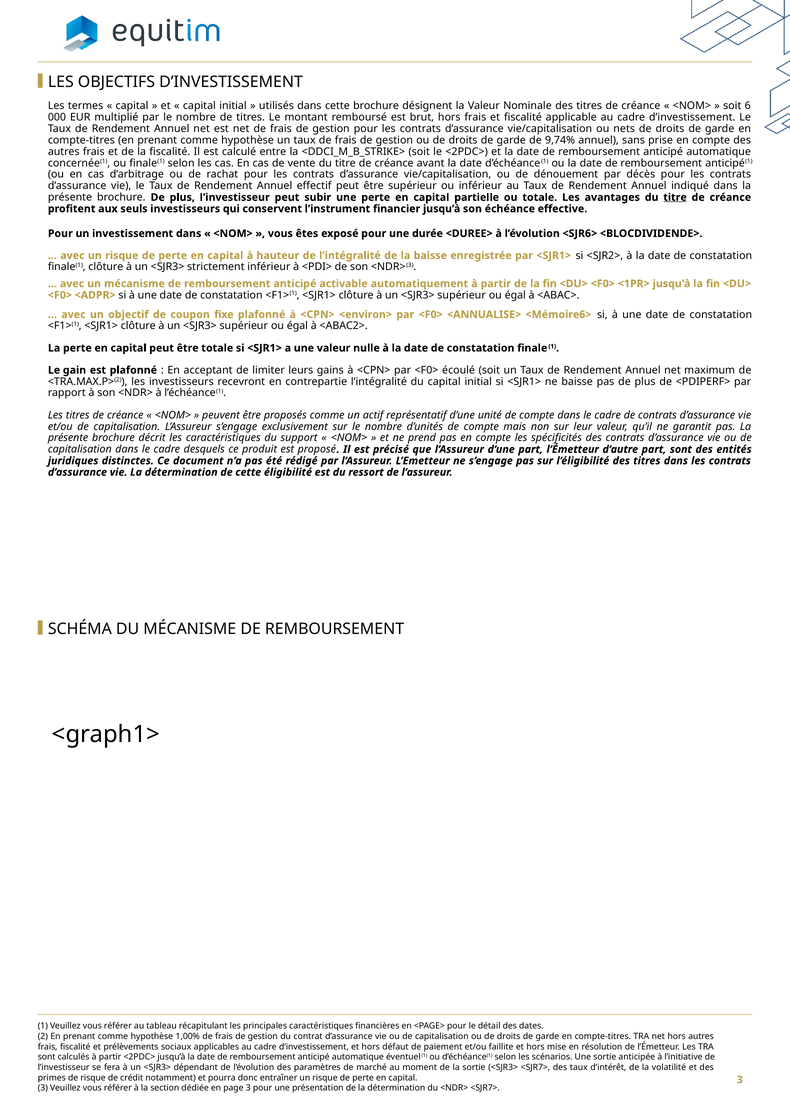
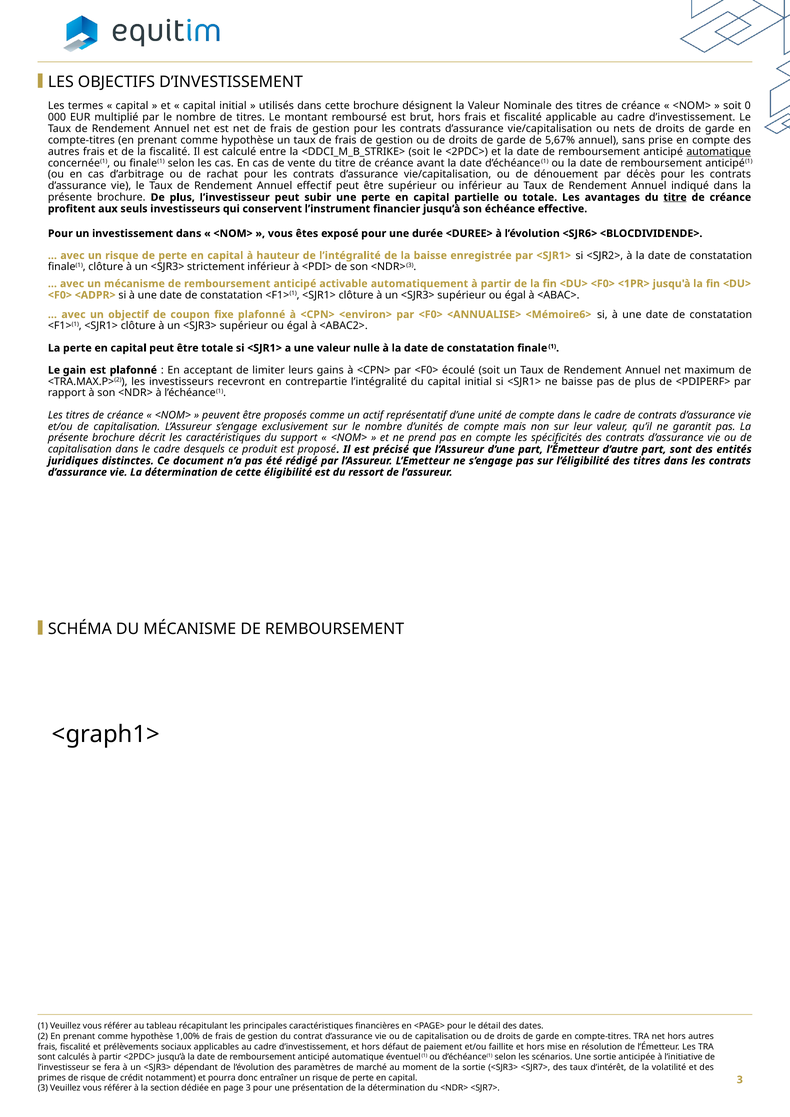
6: 6 -> 0
9,74%: 9,74% -> 5,67%
automatique at (719, 152) underline: none -> present
